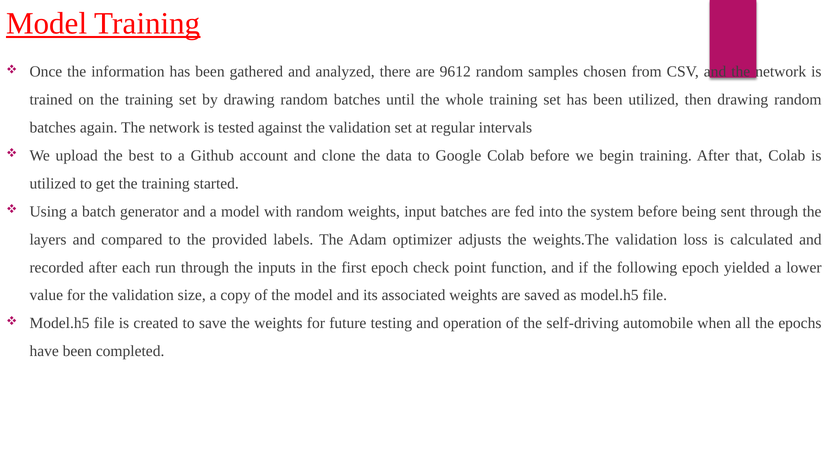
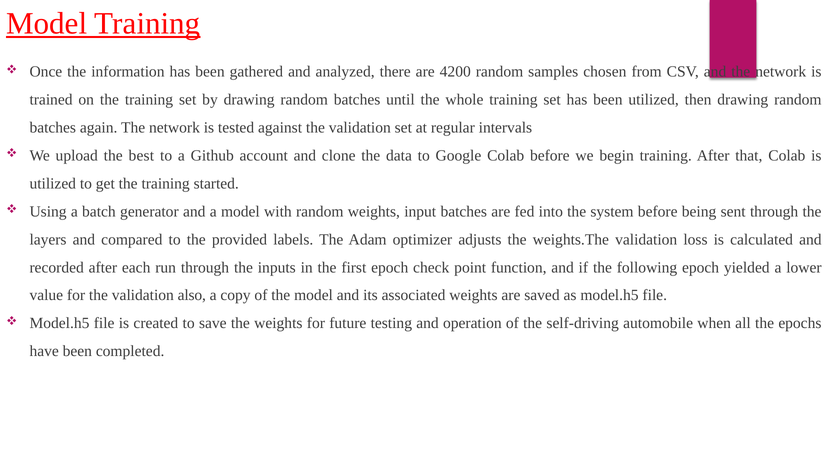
9612: 9612 -> 4200
size: size -> also
